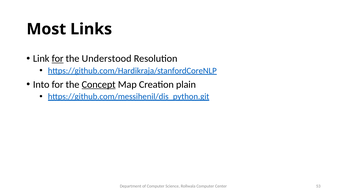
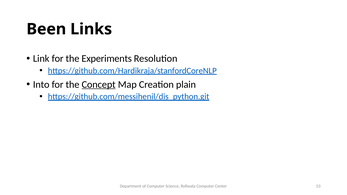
Most: Most -> Been
for at (58, 59) underline: present -> none
Understood: Understood -> Experiments
